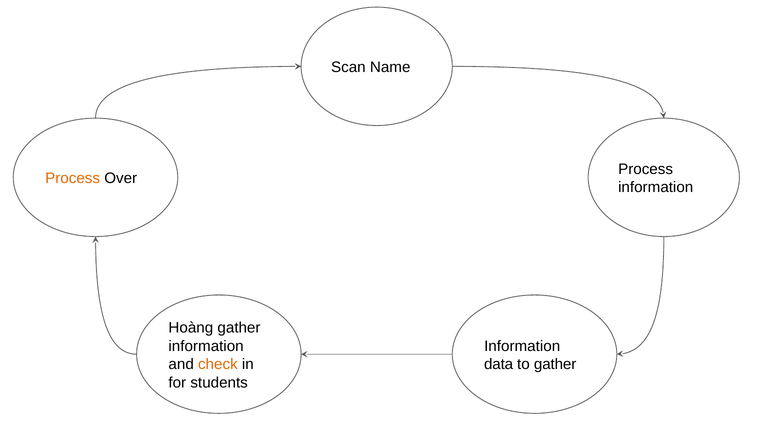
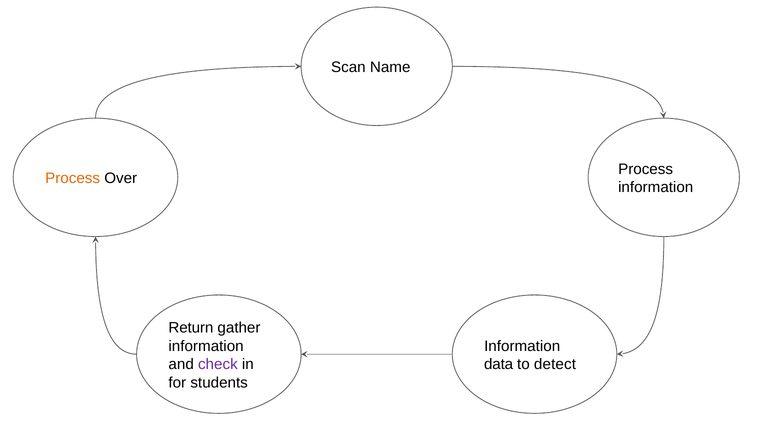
Hoàng: Hoàng -> Return
check colour: orange -> purple
to gather: gather -> detect
